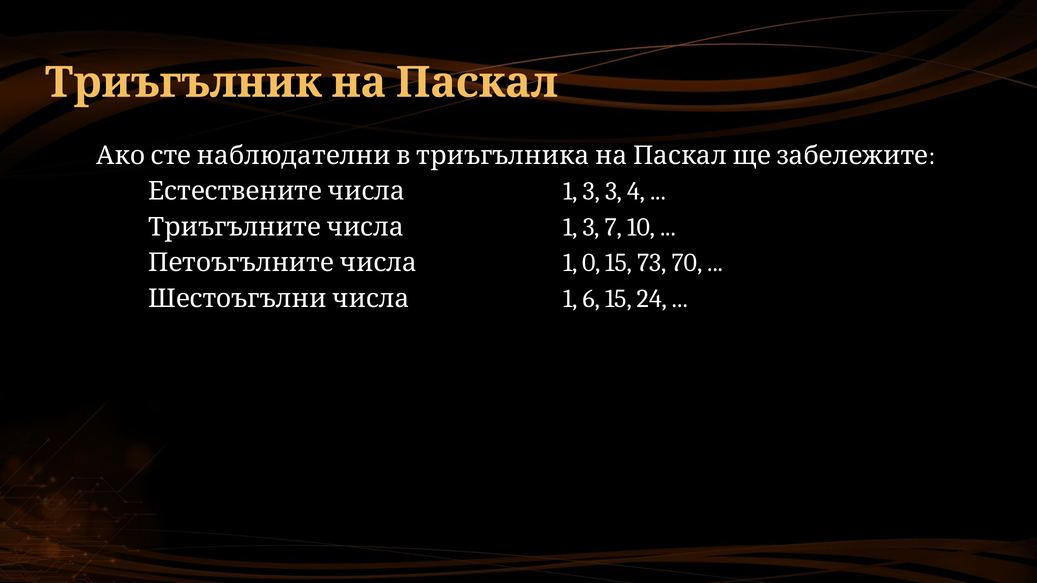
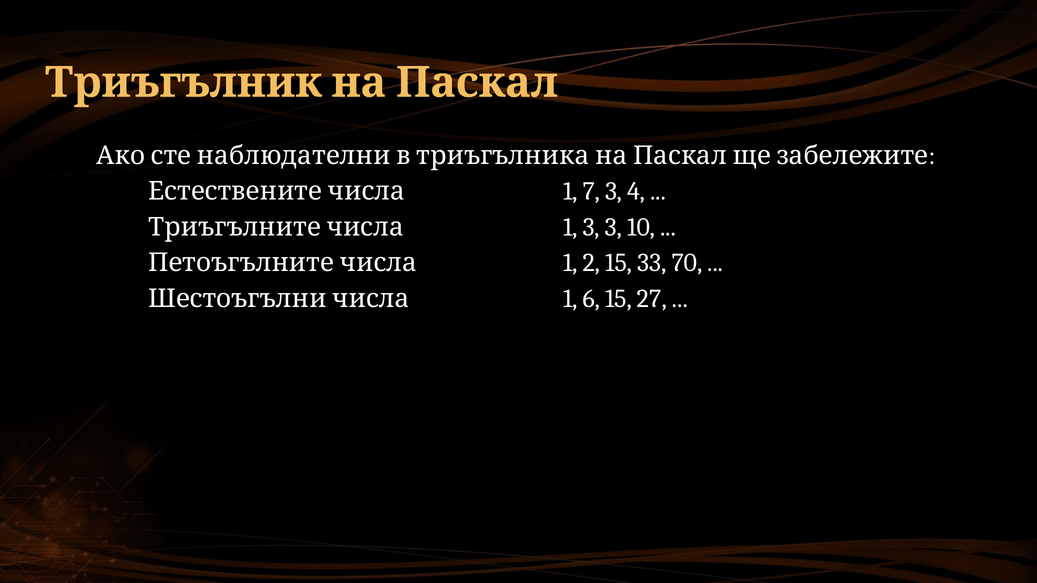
3 at (591, 192): 3 -> 7
3 7: 7 -> 3
0: 0 -> 2
73: 73 -> 33
24: 24 -> 27
